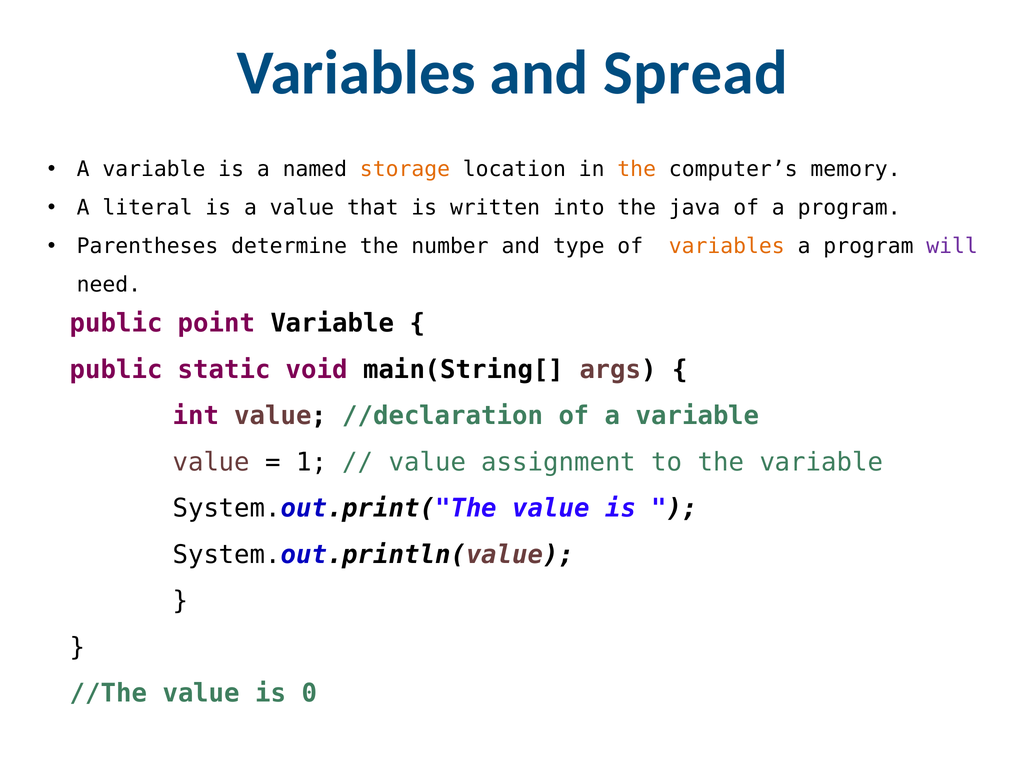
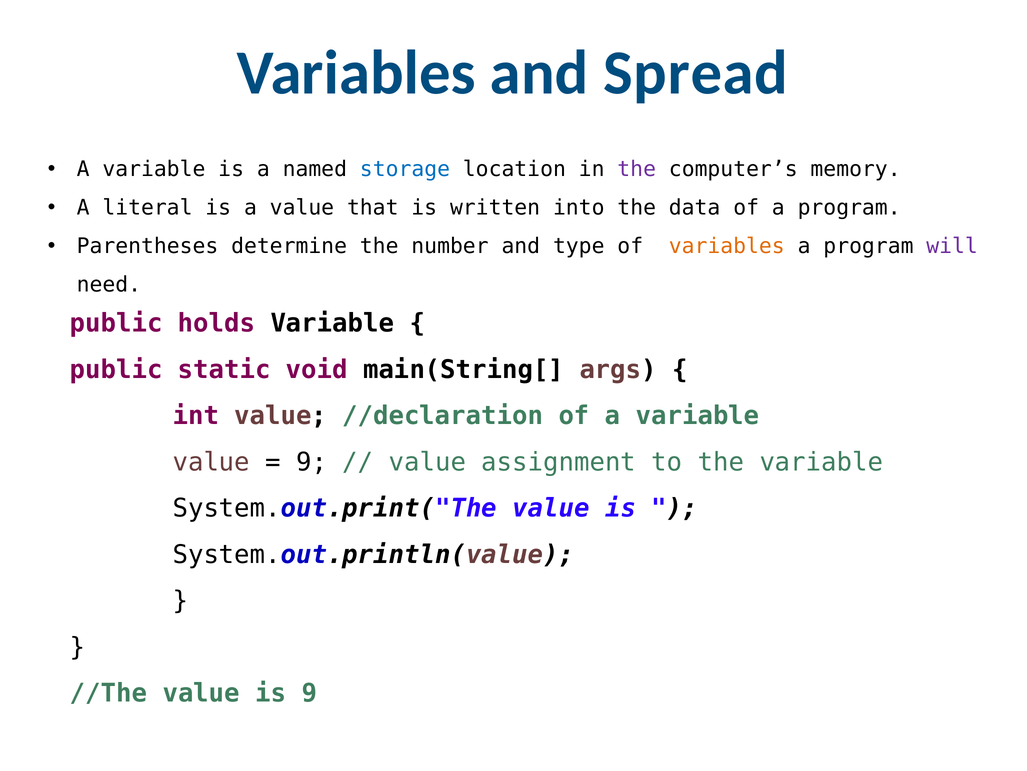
storage colour: orange -> blue
the at (637, 169) colour: orange -> purple
java: java -> data
point: point -> holds
1 at (312, 462): 1 -> 9
is 0: 0 -> 9
